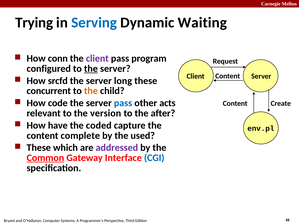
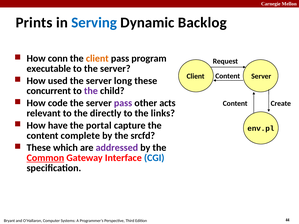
Trying: Trying -> Prints
Waiting: Waiting -> Backlog
client at (97, 59) colour: purple -> orange
configured: configured -> executable
the at (91, 69) underline: present -> none
srcfd: srcfd -> used
the at (91, 91) colour: orange -> purple
pass at (123, 103) colour: blue -> purple
version: version -> directly
after: after -> links
coded: coded -> portal
used: used -> srcfd
